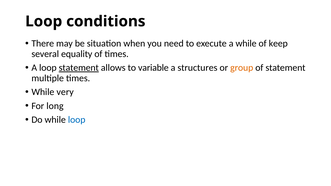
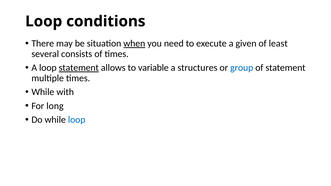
when underline: none -> present
a while: while -> given
keep: keep -> least
equality: equality -> consists
group colour: orange -> blue
very: very -> with
